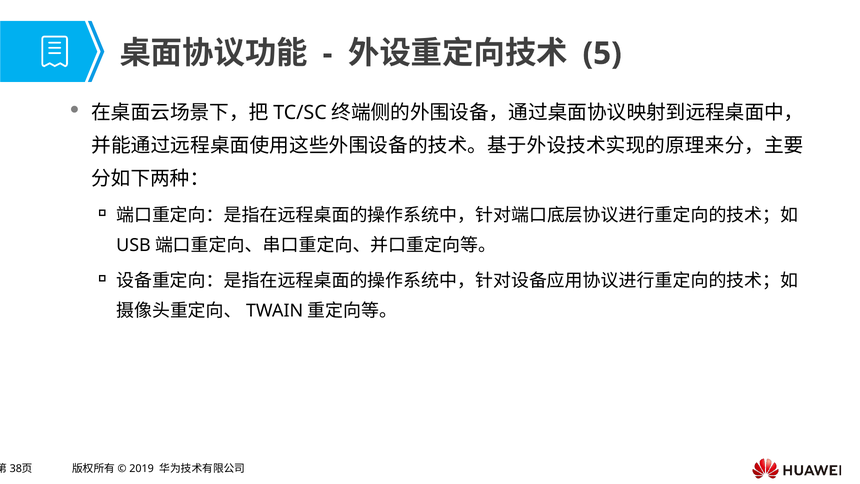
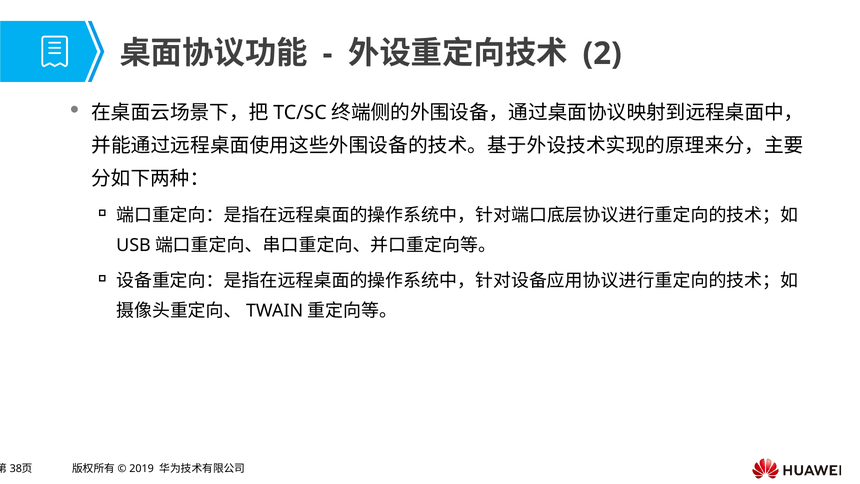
5: 5 -> 2
